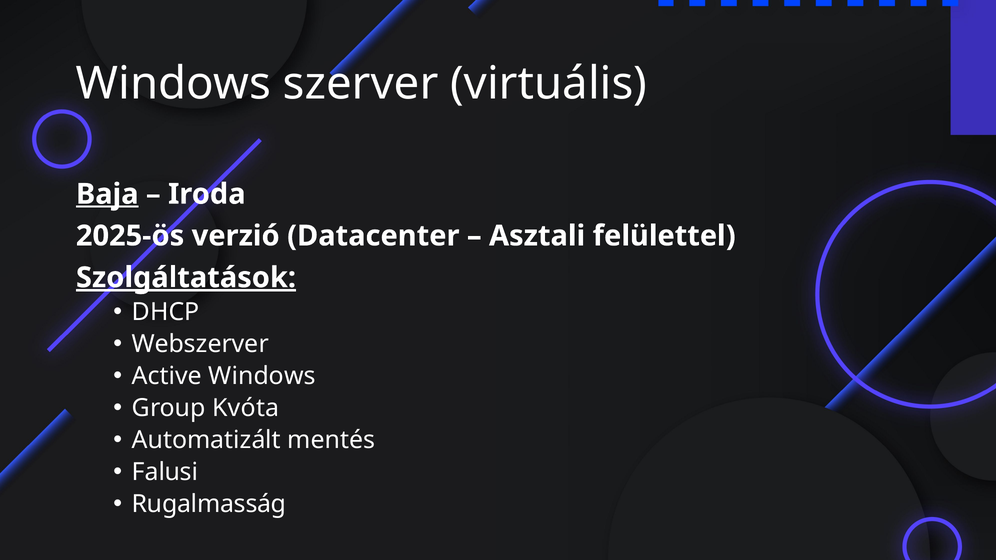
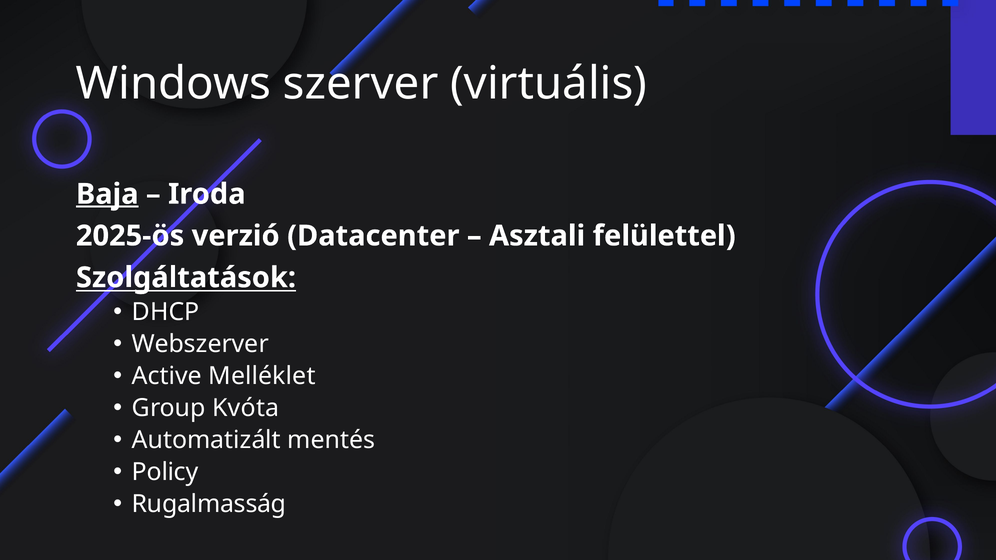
Szolgáltatások underline: present -> none
Active Windows: Windows -> Melléklet
Falusi: Falusi -> Policy
